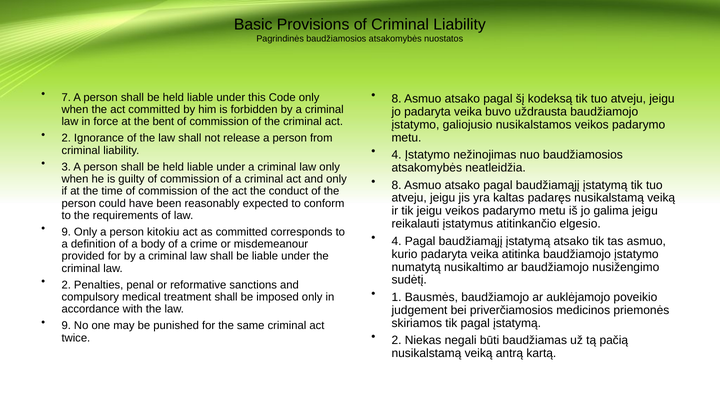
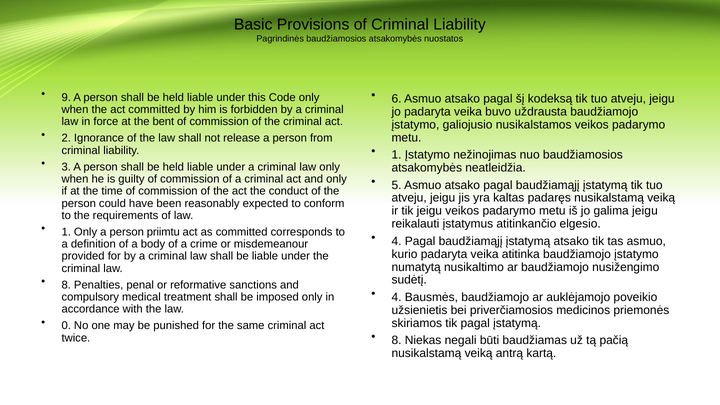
7: 7 -> 9
8 at (397, 99): 8 -> 6
4 at (397, 155): 4 -> 1
8 at (397, 185): 8 -> 5
9 at (66, 232): 9 -> 1
kitokiu: kitokiu -> priimtu
2 at (66, 285): 2 -> 8
1 at (397, 297): 1 -> 4
judgement: judgement -> užsienietis
9 at (66, 326): 9 -> 0
2 at (397, 340): 2 -> 8
